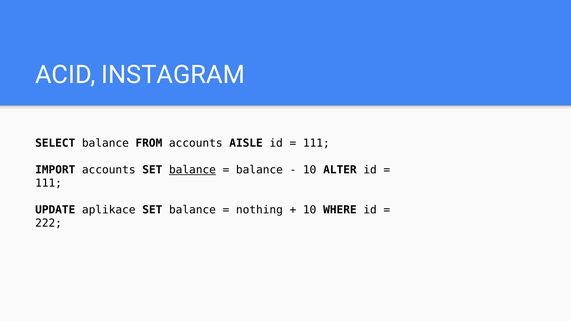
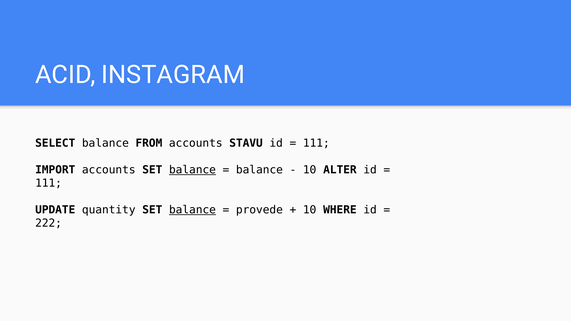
AISLE: AISLE -> STAVU
aplikace: aplikace -> quantity
balance at (192, 210) underline: none -> present
nothing: nothing -> provede
